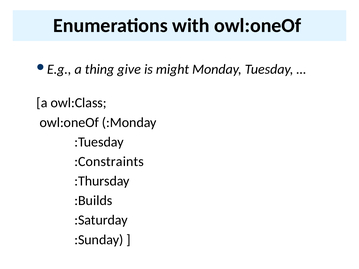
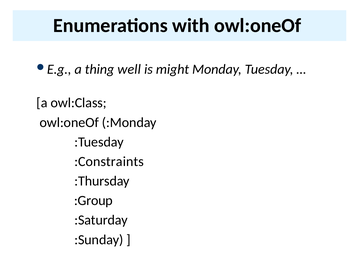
give: give -> well
:Builds: :Builds -> :Group
